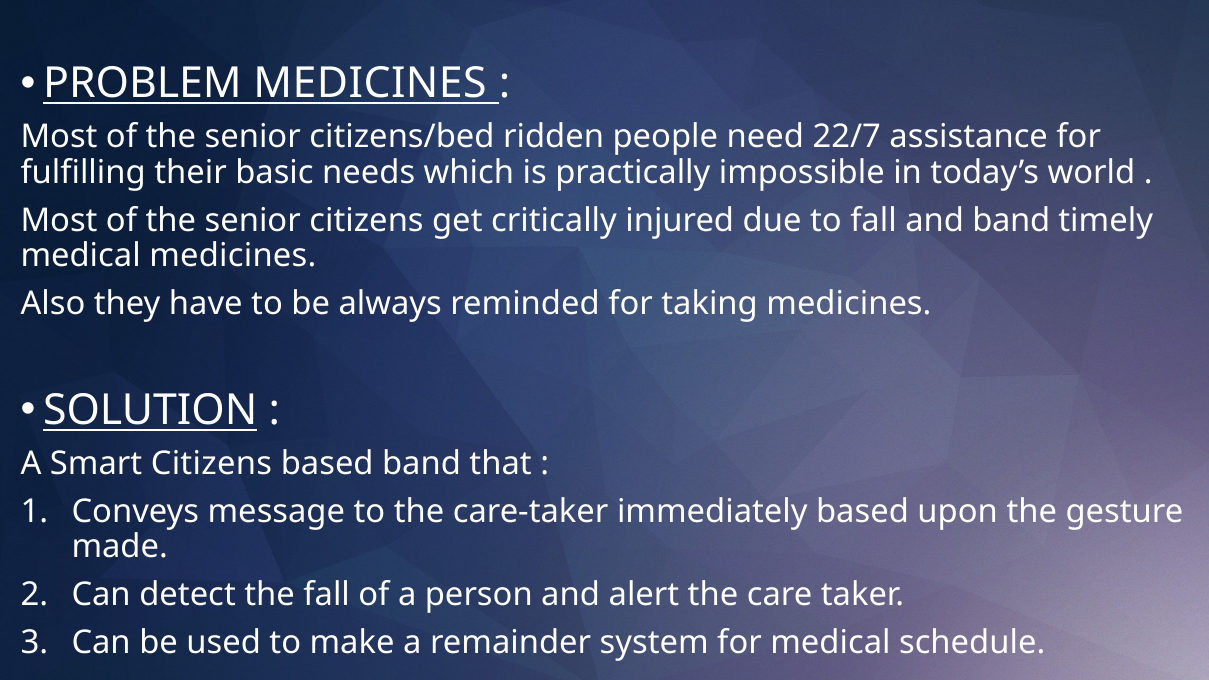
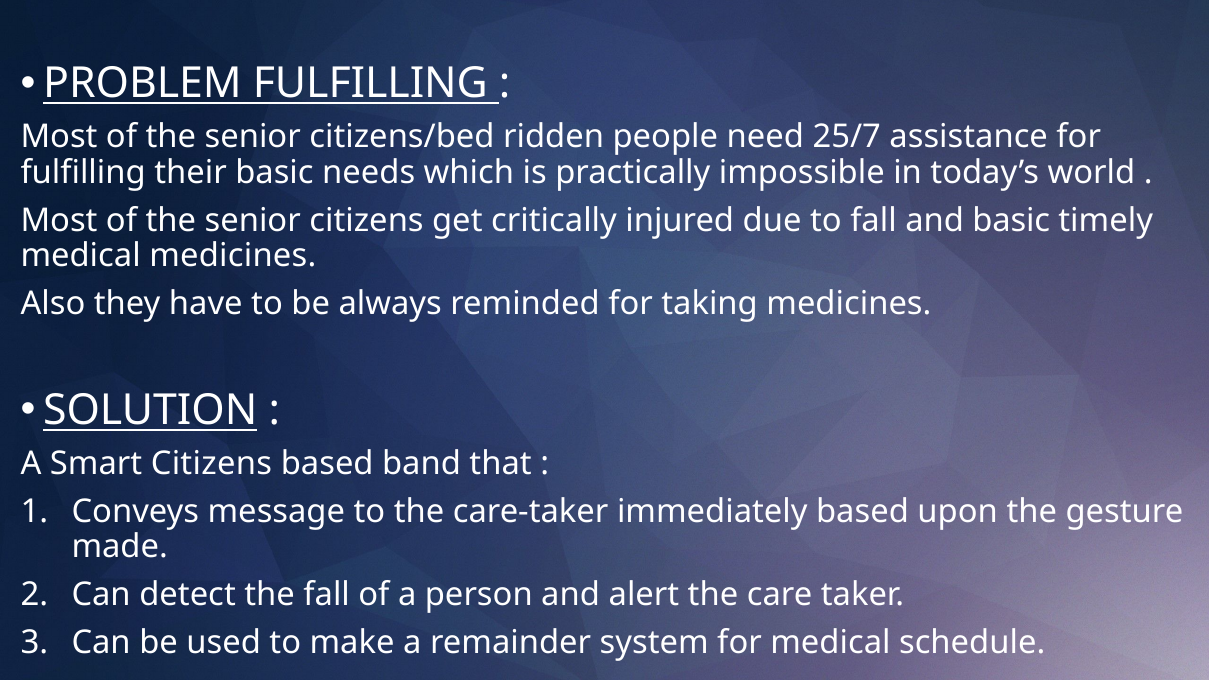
PROBLEM MEDICINES: MEDICINES -> FULFILLING
22/7: 22/7 -> 25/7
and band: band -> basic
